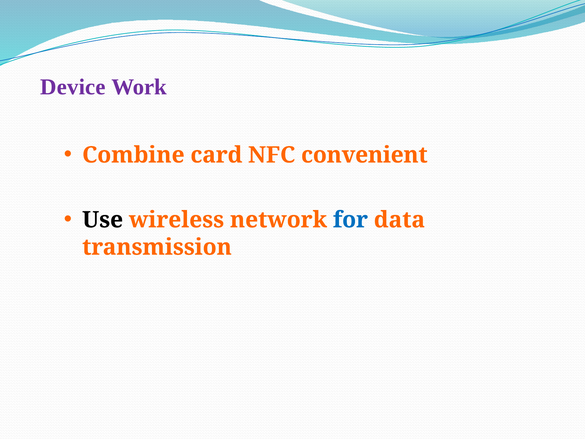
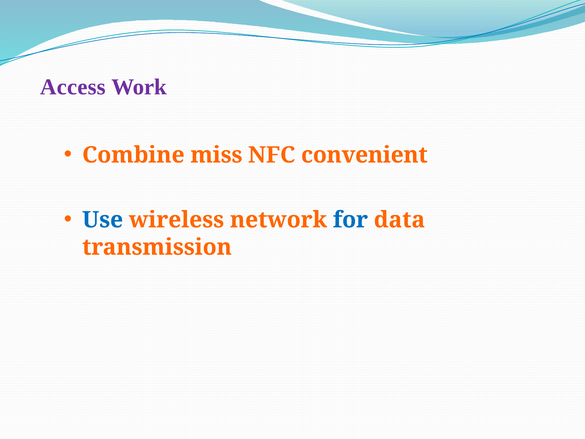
Device: Device -> Access
card: card -> miss
Use colour: black -> blue
